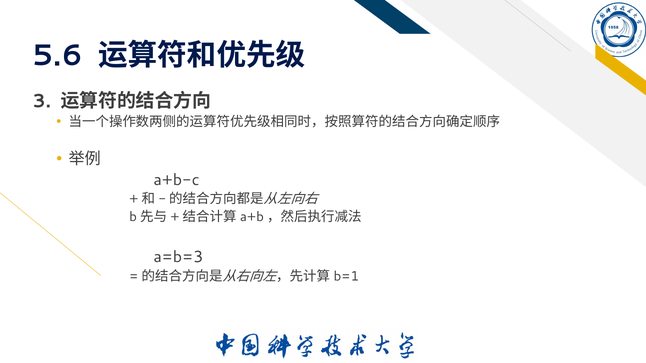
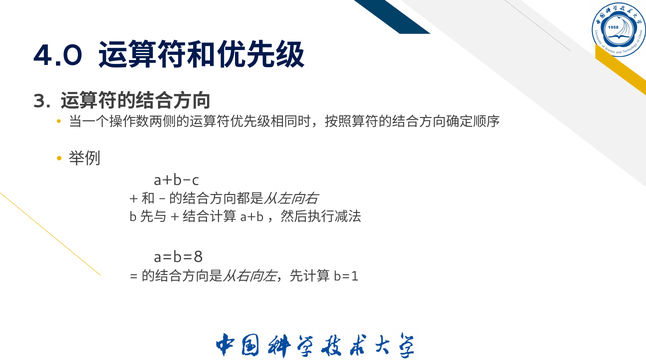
5.6: 5.6 -> 4.0
a=b=3: a=b=3 -> a=b=8
